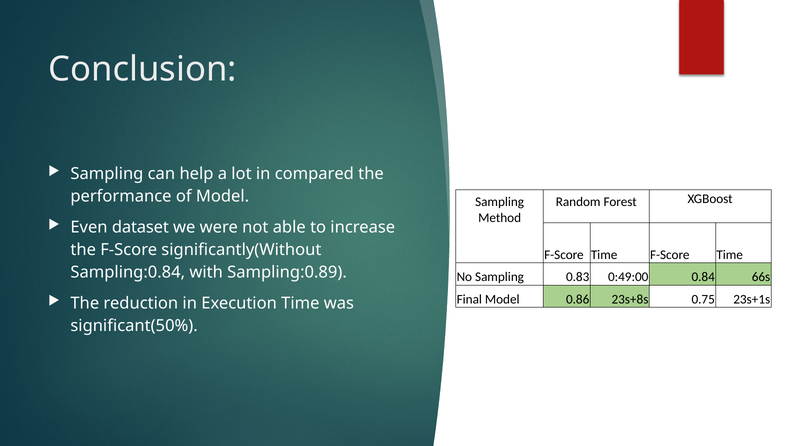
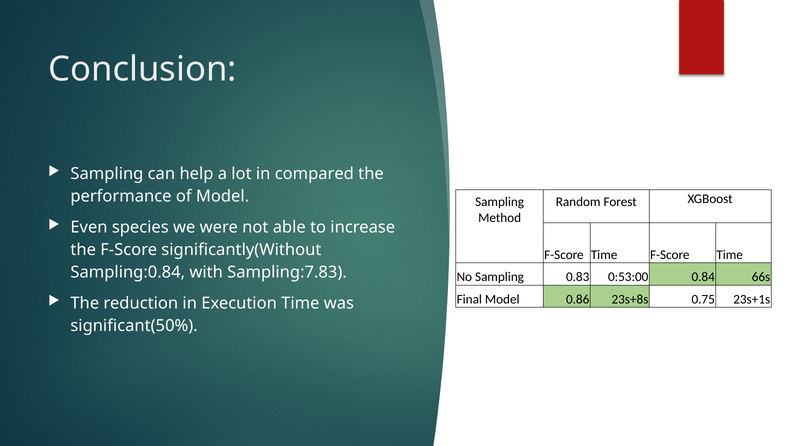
dataset: dataset -> species
Sampling:0.89: Sampling:0.89 -> Sampling:7.83
0:49:00: 0:49:00 -> 0:53:00
